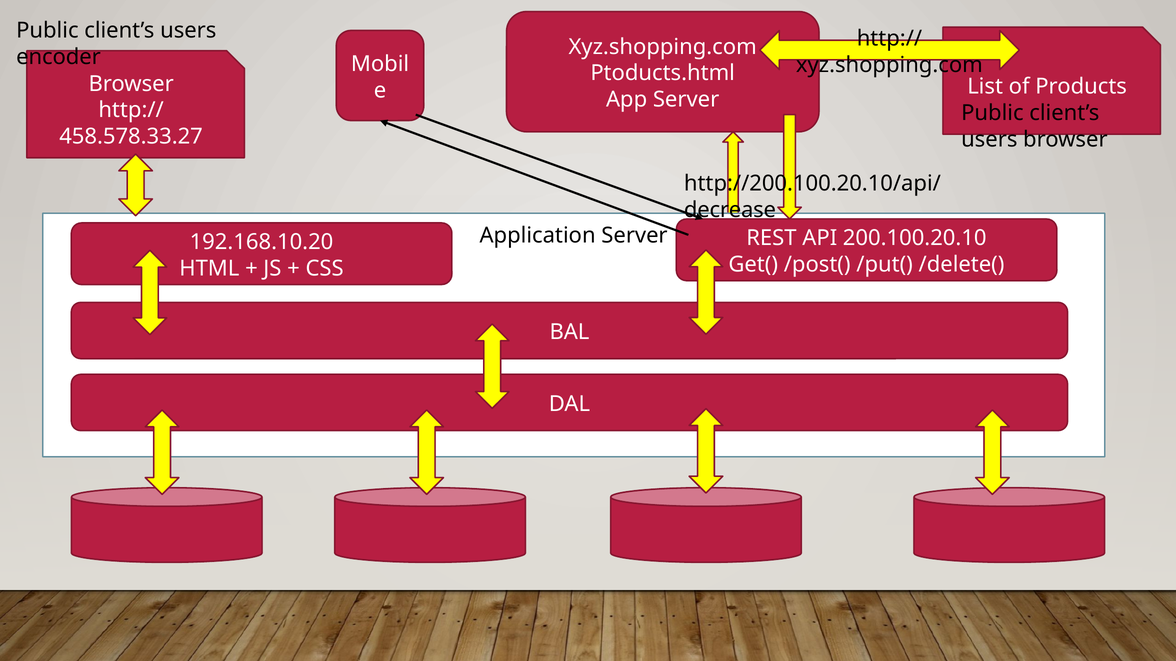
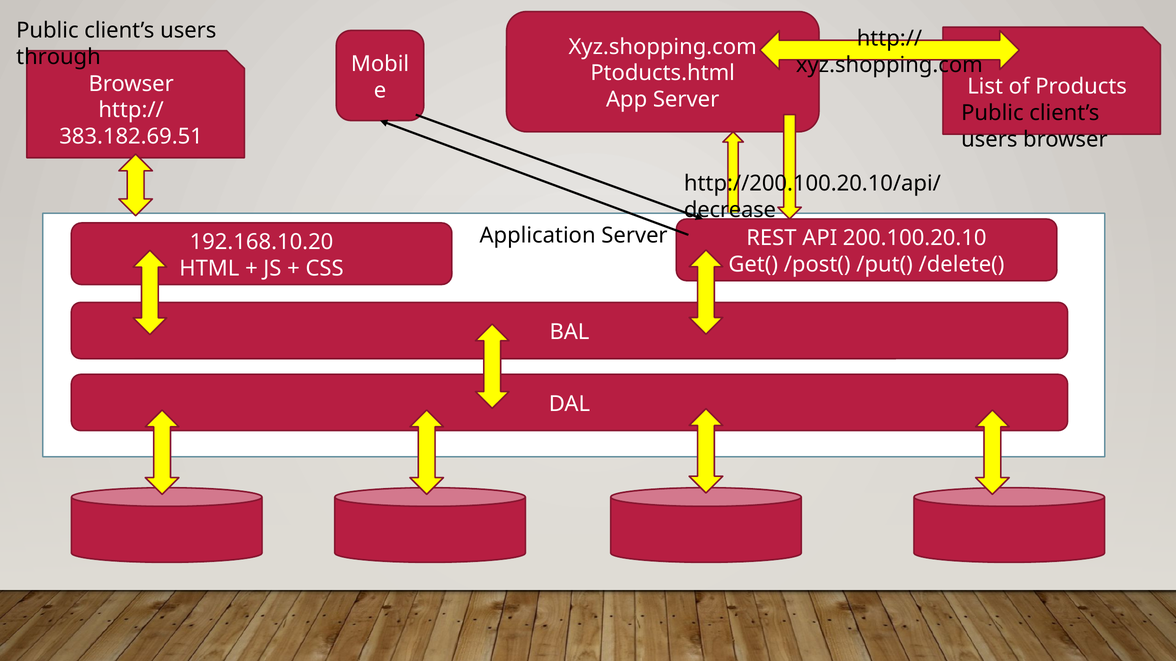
encoder: encoder -> through
458.578.33.27: 458.578.33.27 -> 383.182.69.51
